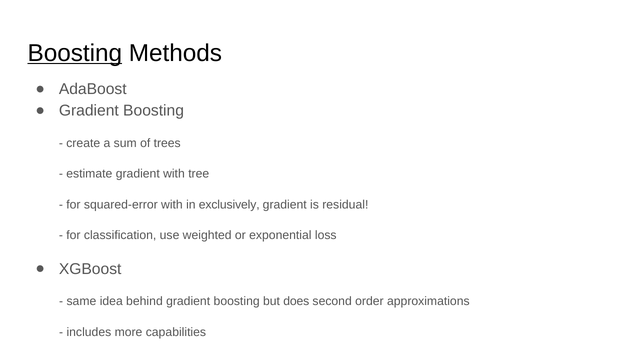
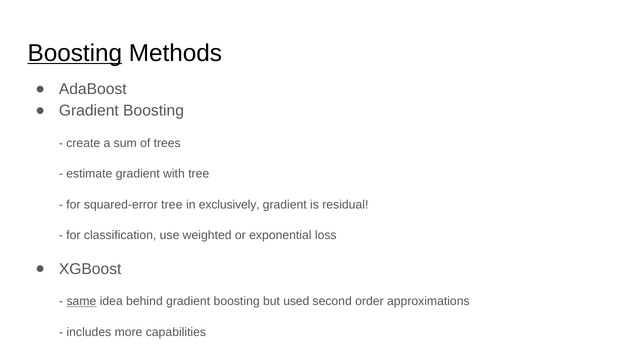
squared-error with: with -> tree
same underline: none -> present
does: does -> used
